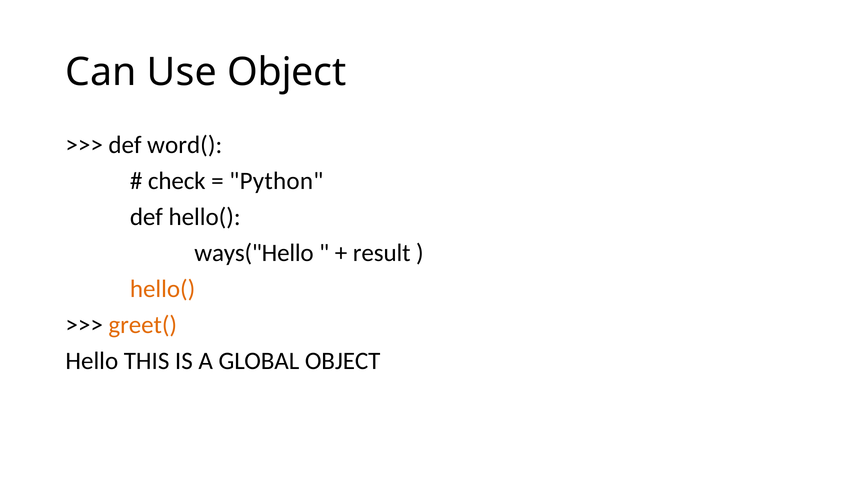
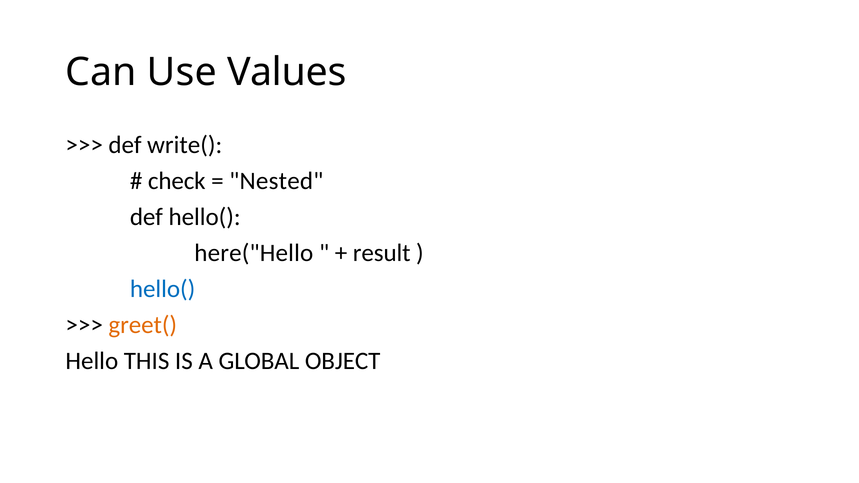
Use Object: Object -> Values
word(: word( -> write(
Python: Python -> Nested
ways("Hello: ways("Hello -> here("Hello
hello( at (163, 289) colour: orange -> blue
